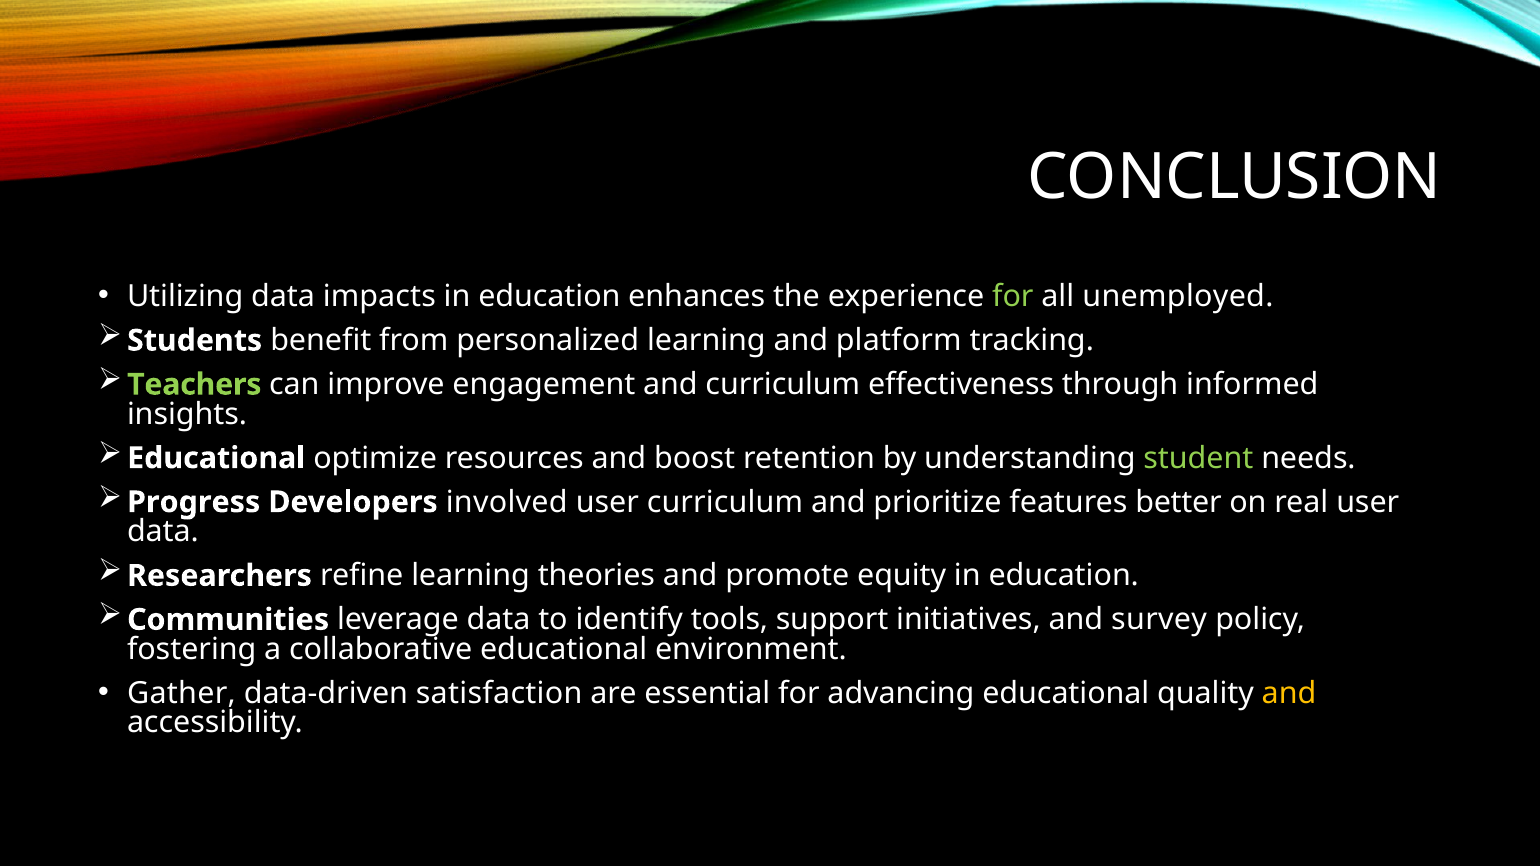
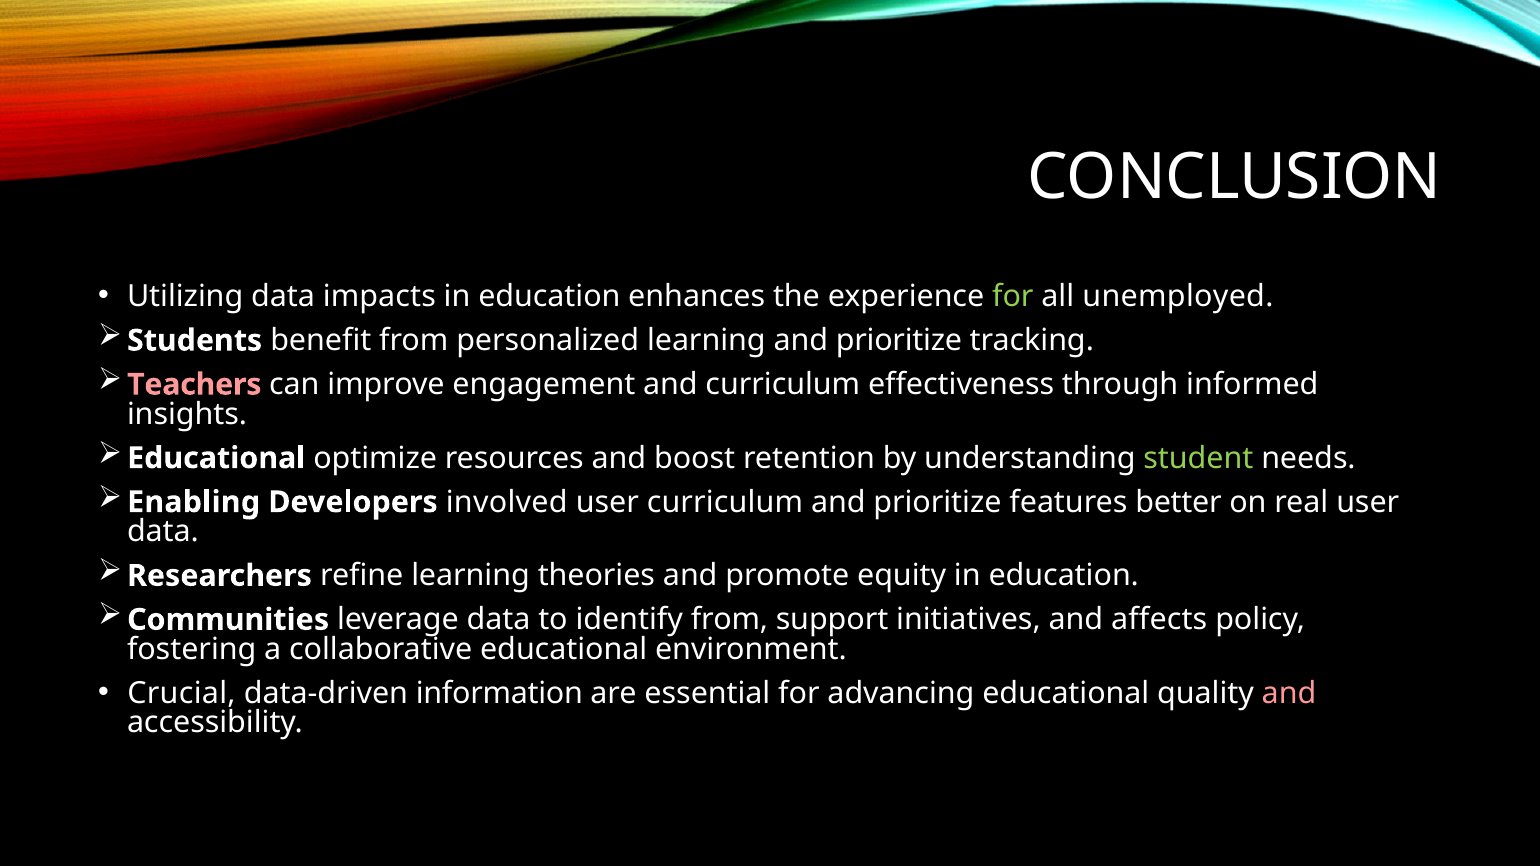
learning and platform: platform -> prioritize
Teachers colour: light green -> pink
Progress: Progress -> Enabling
identify tools: tools -> from
survey: survey -> affects
Gather: Gather -> Crucial
satisfaction: satisfaction -> information
and at (1289, 694) colour: yellow -> pink
